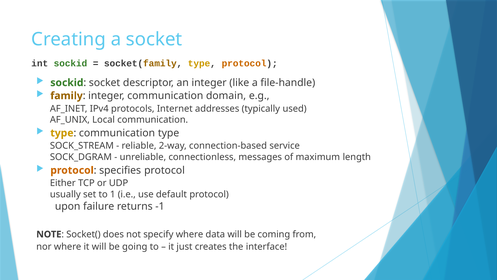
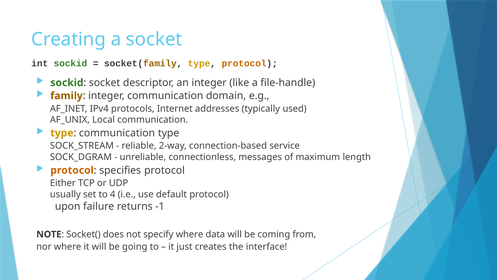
1: 1 -> 4
